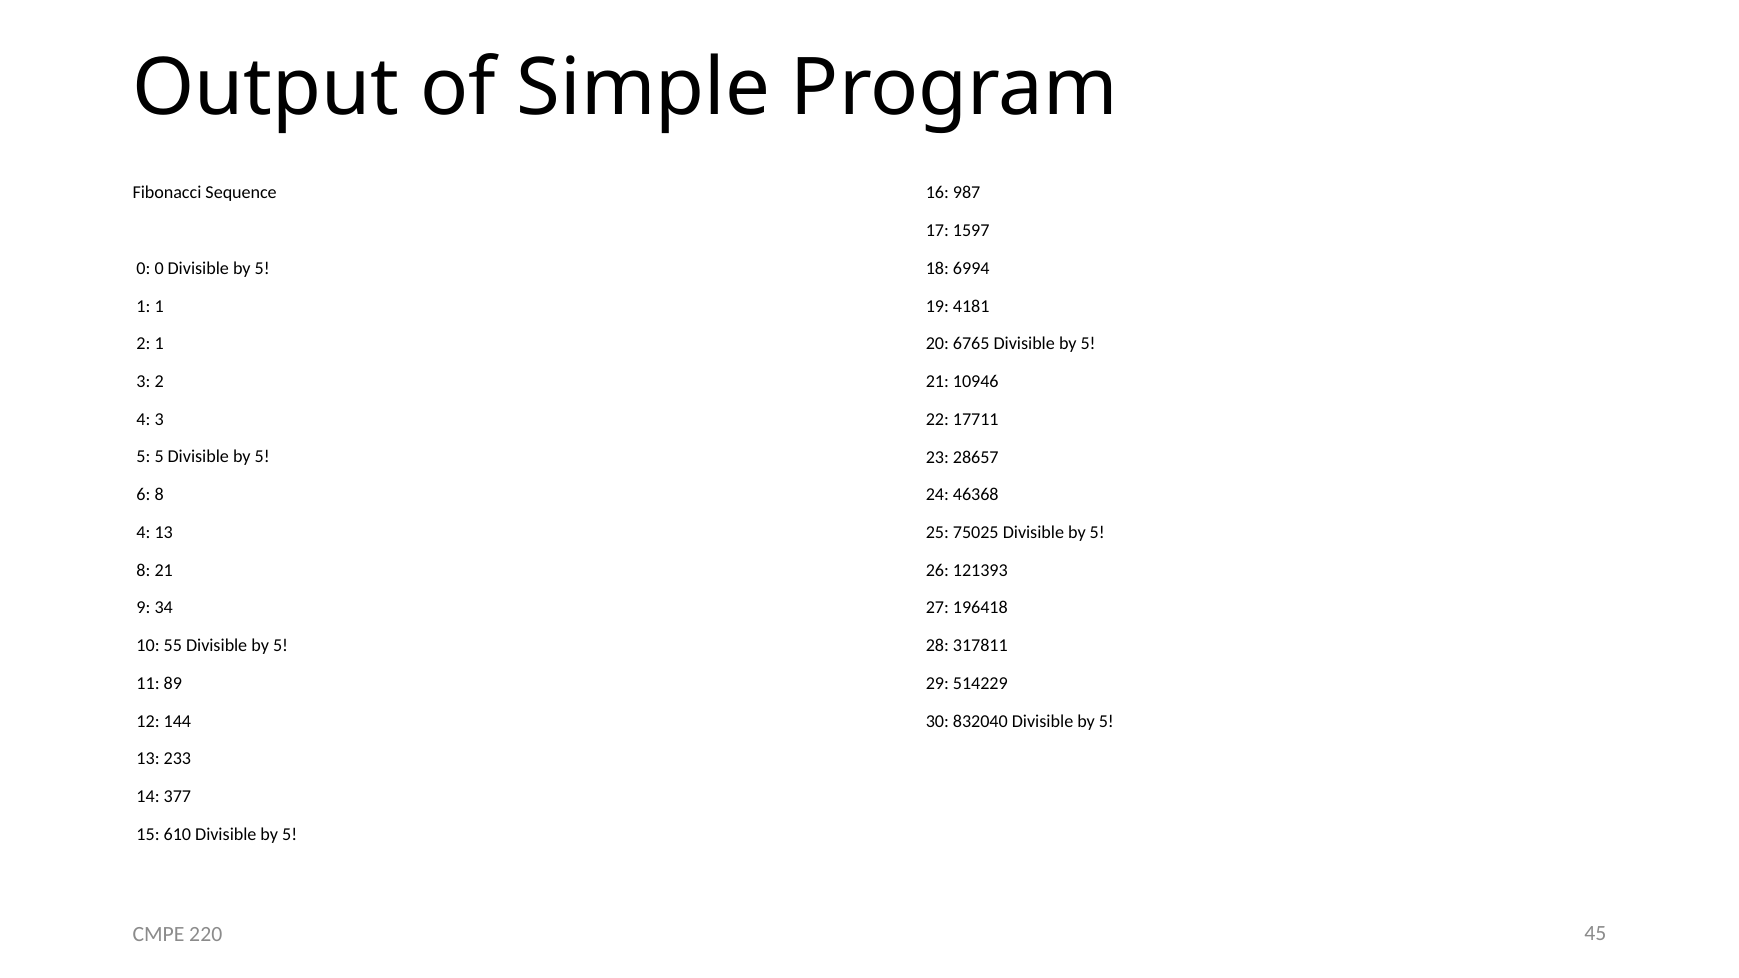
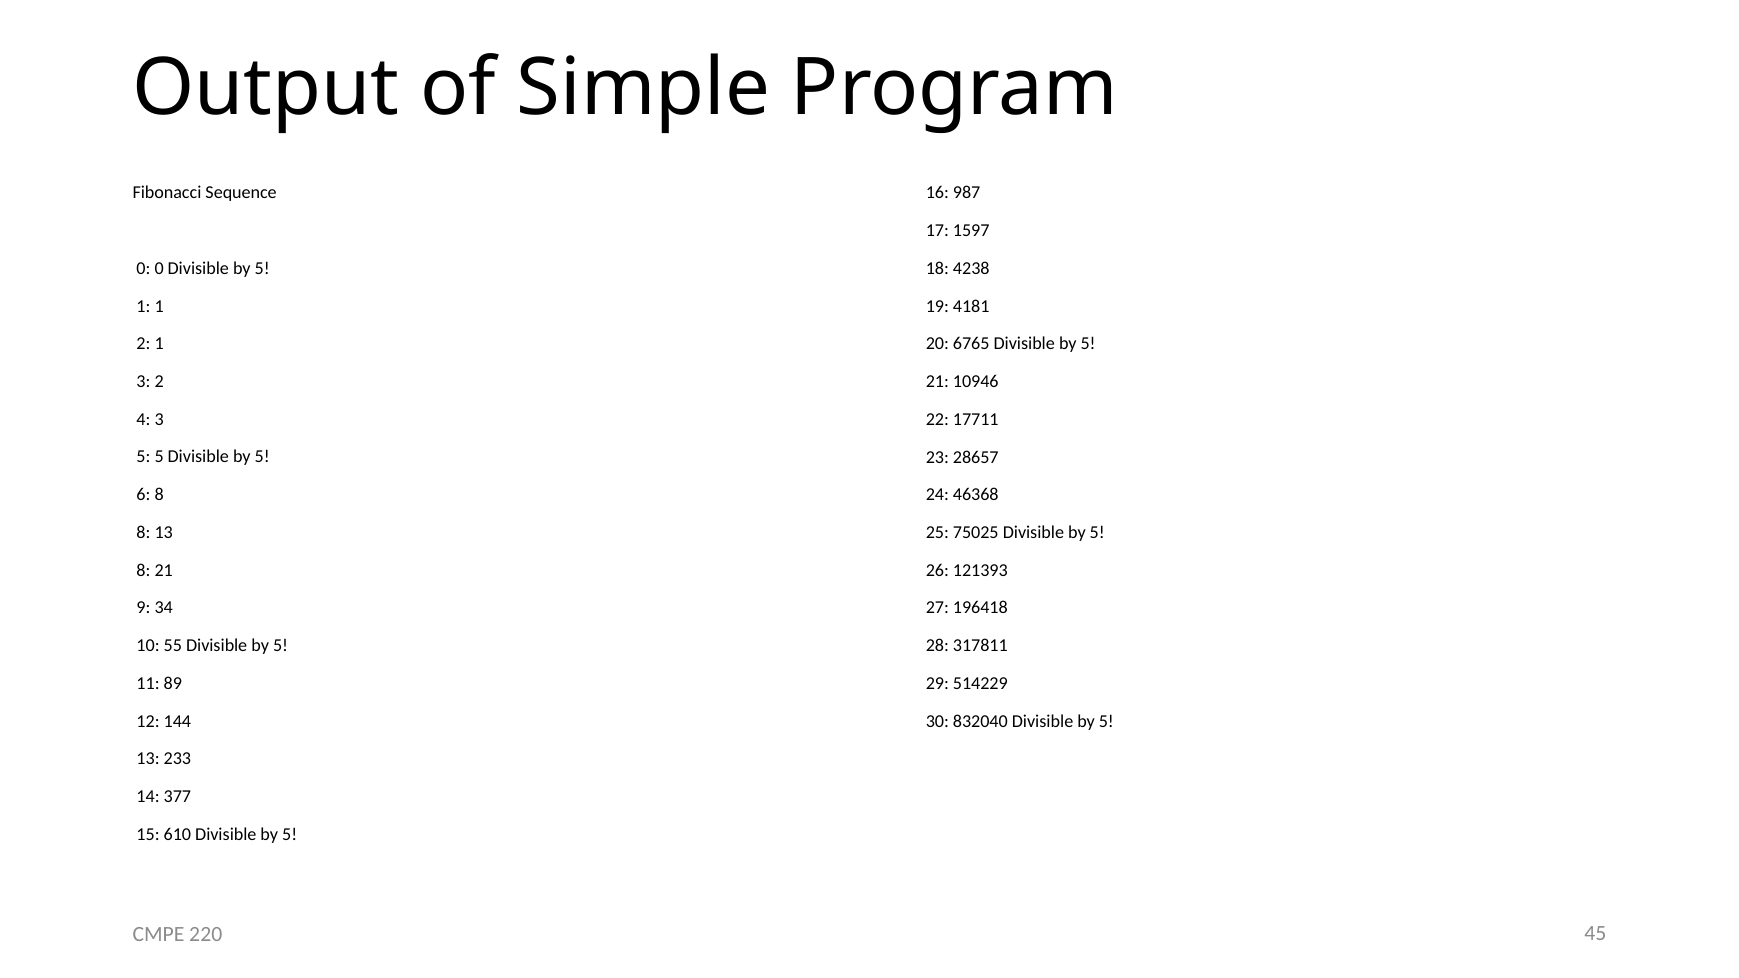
6994: 6994 -> 4238
4 at (143, 533): 4 -> 8
